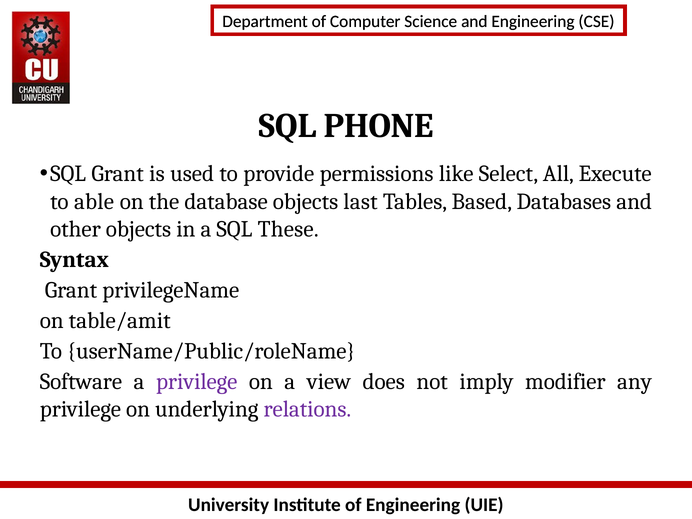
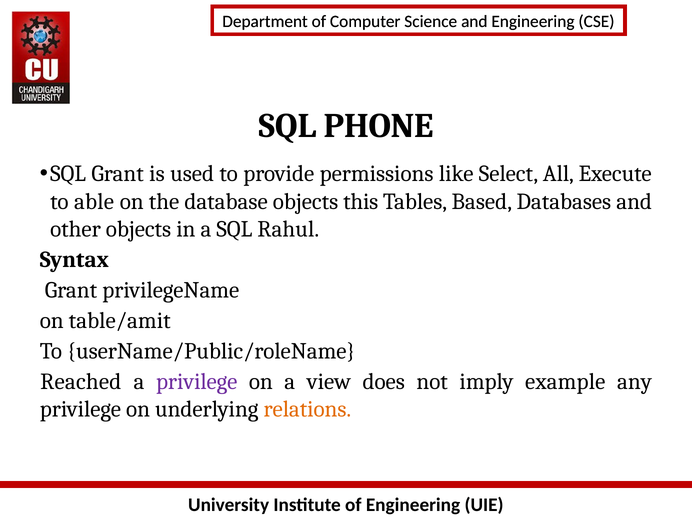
last: last -> this
These: These -> Rahul
Software: Software -> Reached
modifier: modifier -> example
relations colour: purple -> orange
